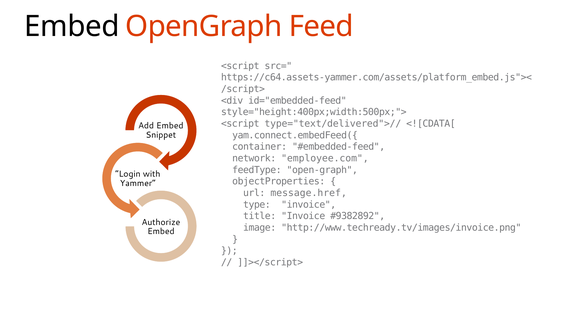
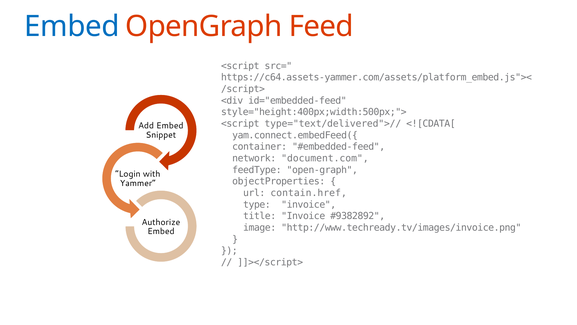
Embed at (72, 27) colour: black -> blue
employee.com: employee.com -> document.com
message.href: message.href -> contain.href
